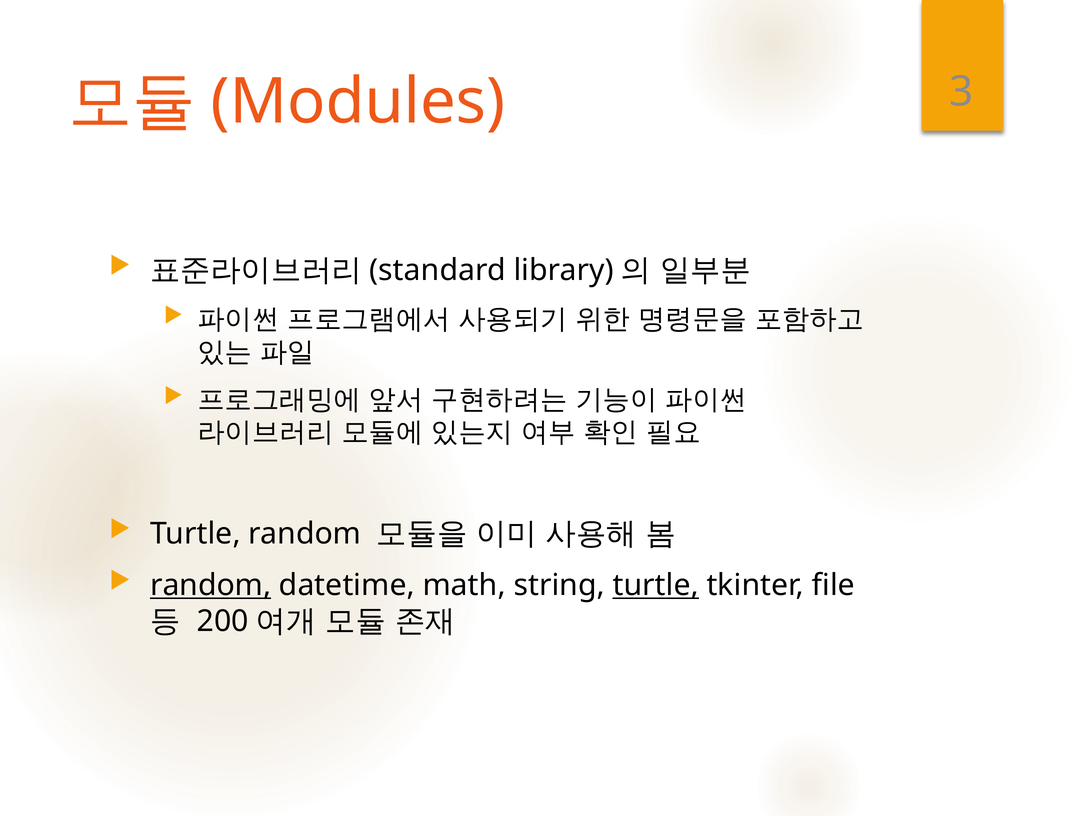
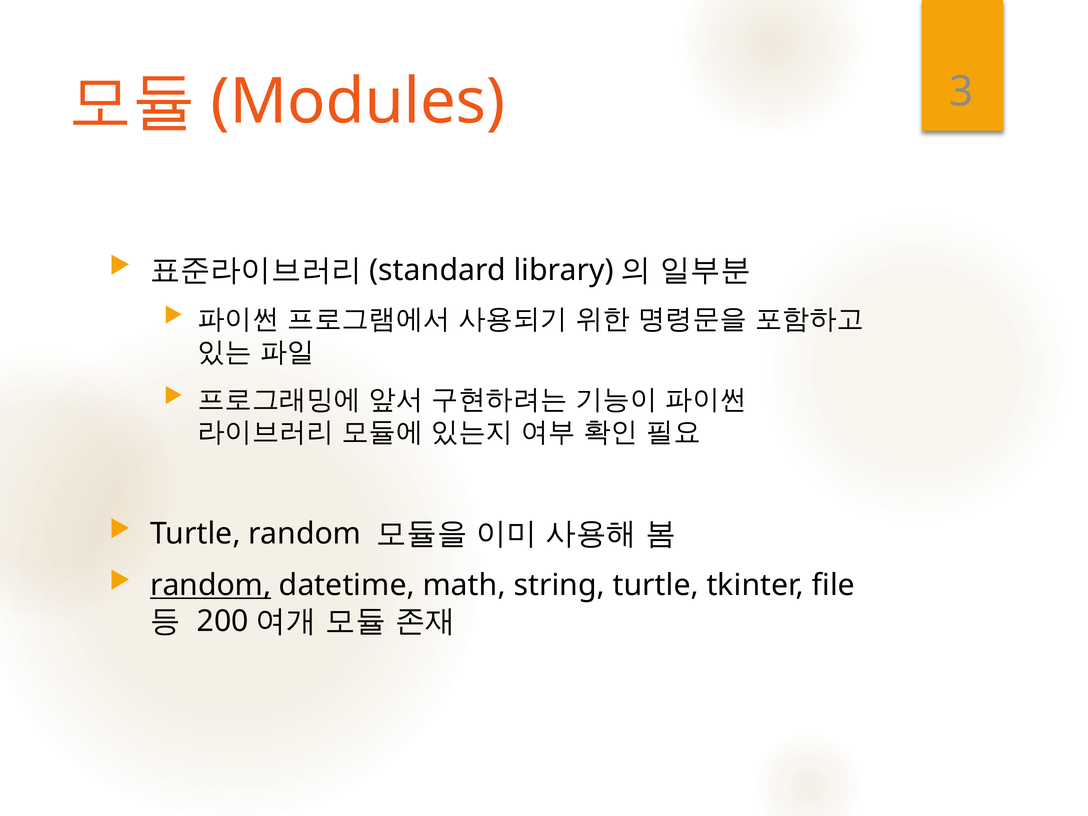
turtle at (656, 585) underline: present -> none
